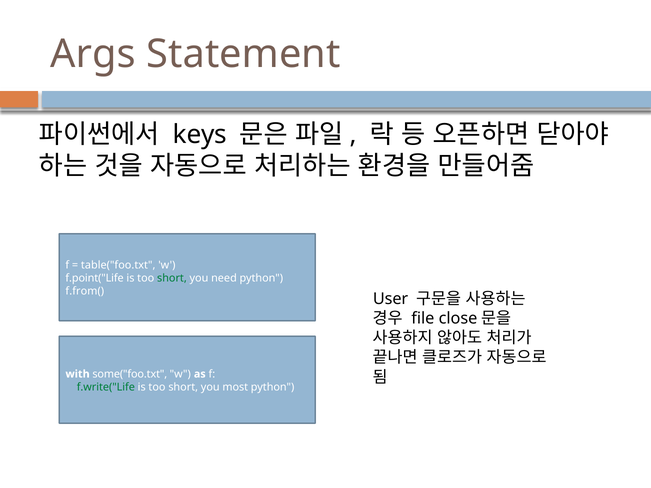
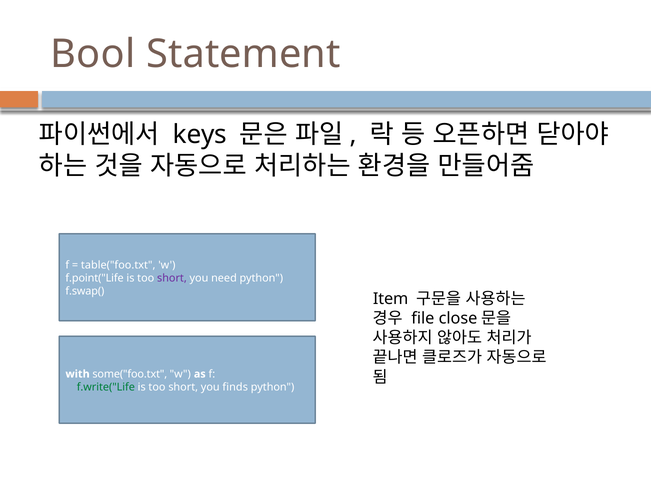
Args: Args -> Bool
short at (172, 278) colour: green -> purple
f.from(: f.from( -> f.swap(
User: User -> Item
most: most -> finds
